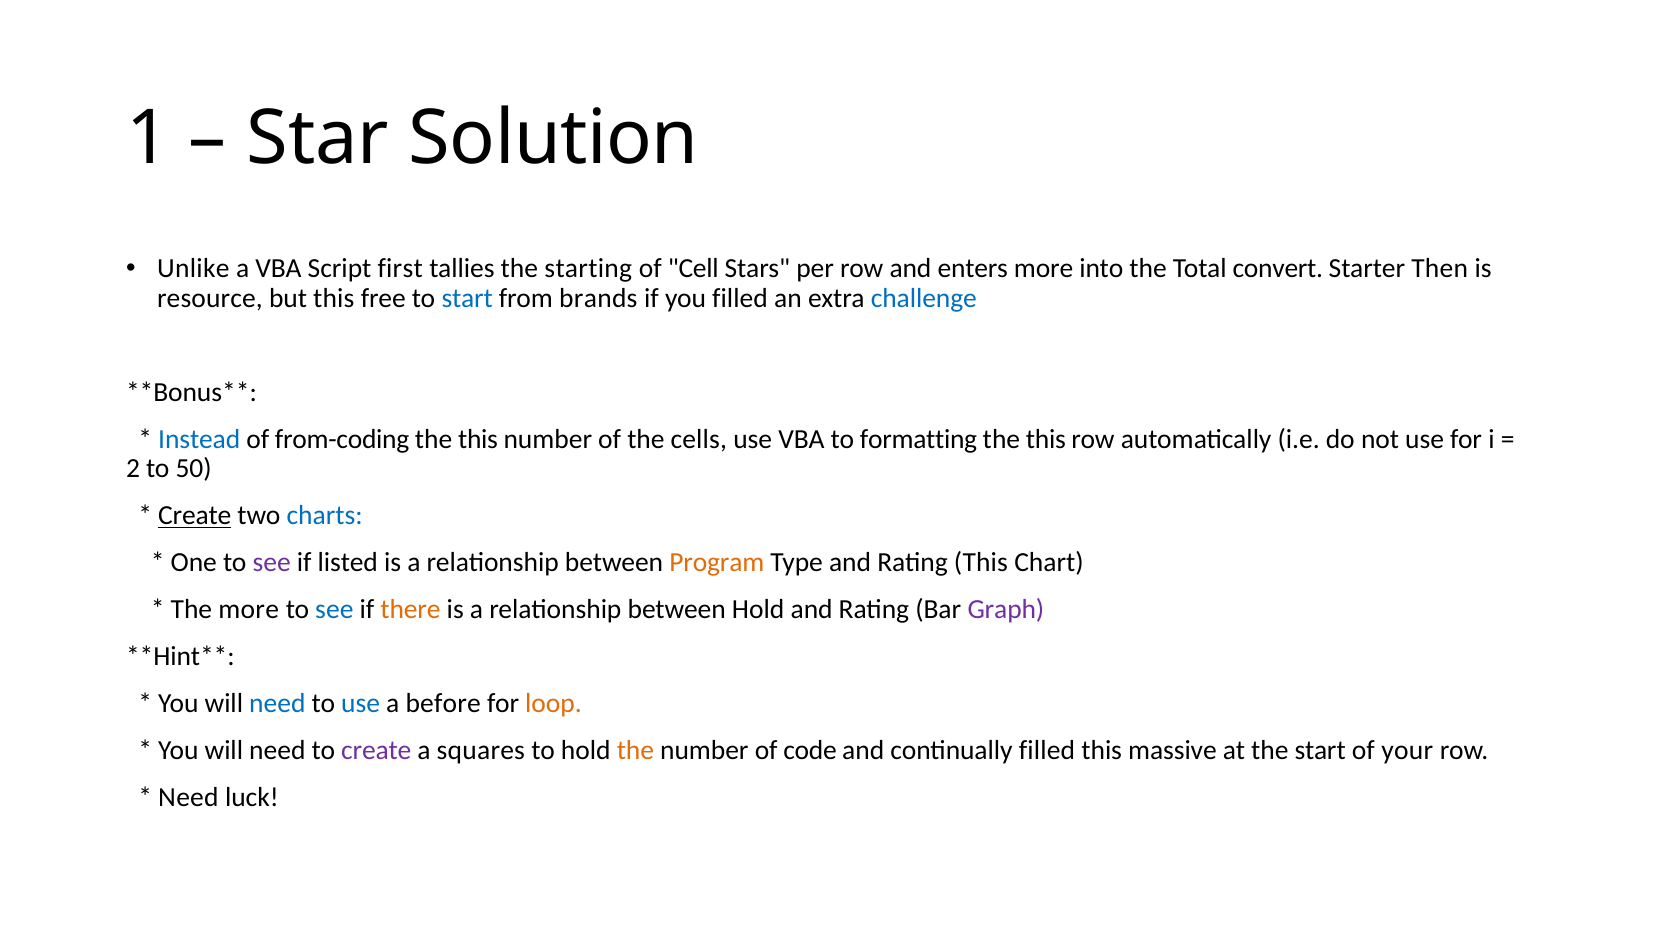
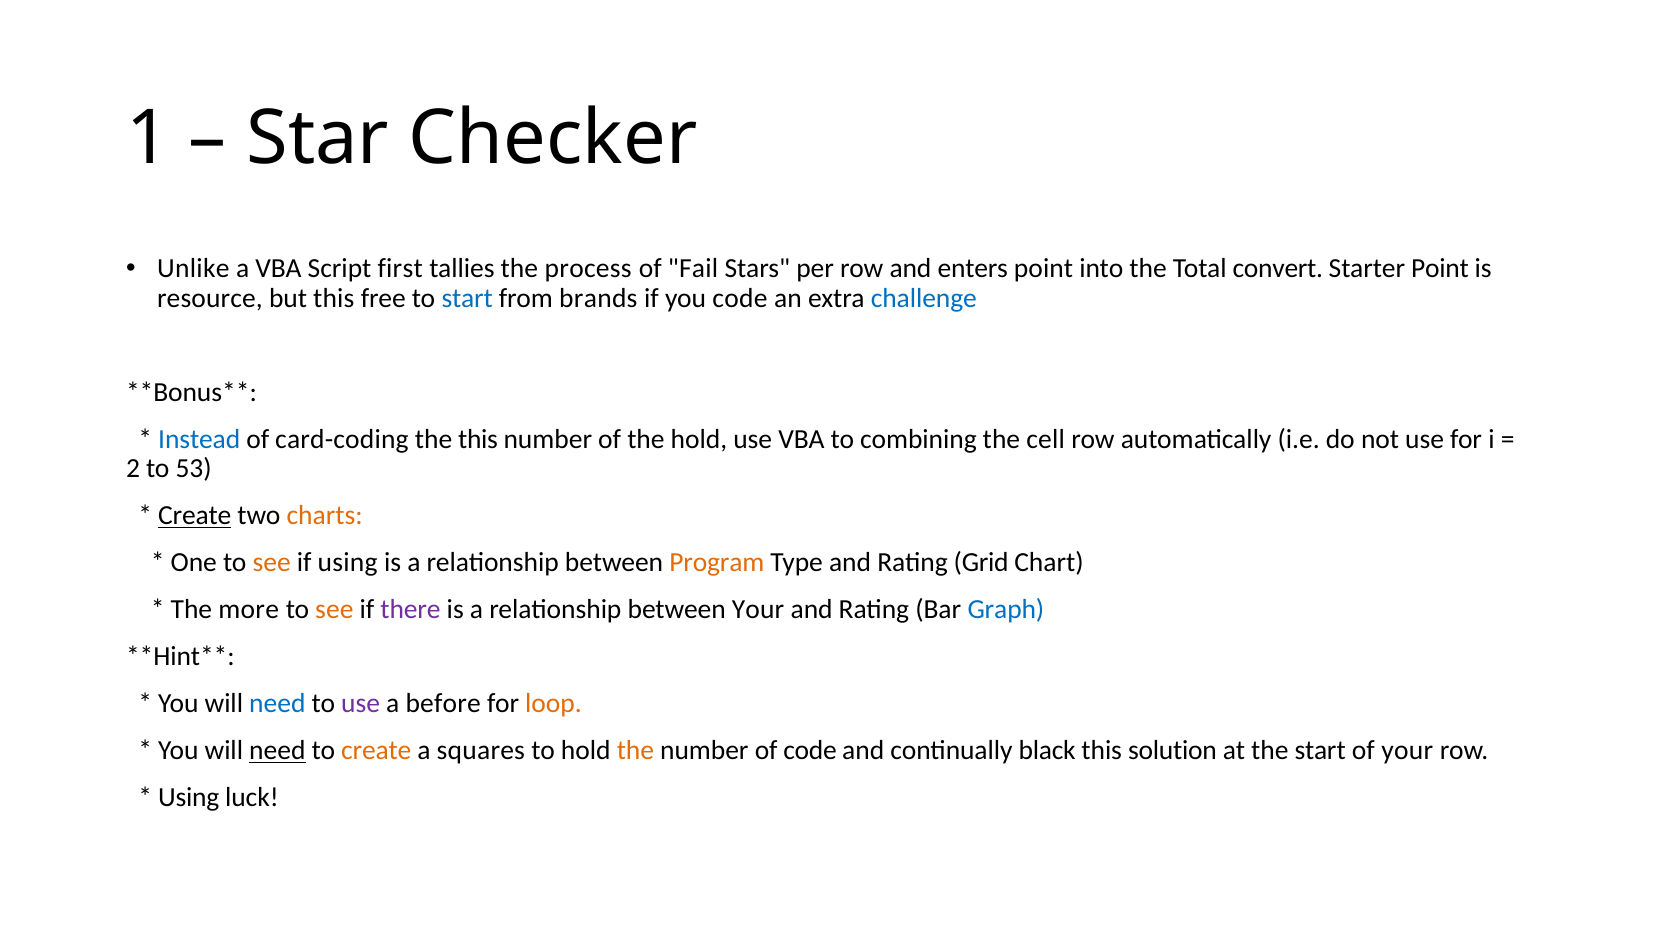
Solution: Solution -> Checker
starting: starting -> process
Cell: Cell -> Fail
enters more: more -> point
Starter Then: Then -> Point
you filled: filled -> code
from-coding: from-coding -> card-coding
the cells: cells -> hold
formatting: formatting -> combining
this at (1046, 439): this -> cell
50: 50 -> 53
charts colour: blue -> orange
see at (272, 563) colour: purple -> orange
if listed: listed -> using
Rating This: This -> Grid
see at (334, 610) colour: blue -> orange
there colour: orange -> purple
between Hold: Hold -> Your
Graph colour: purple -> blue
use at (361, 703) colour: blue -> purple
need at (277, 750) underline: none -> present
create at (376, 750) colour: purple -> orange
continually filled: filled -> black
massive: massive -> solution
Need at (188, 797): Need -> Using
